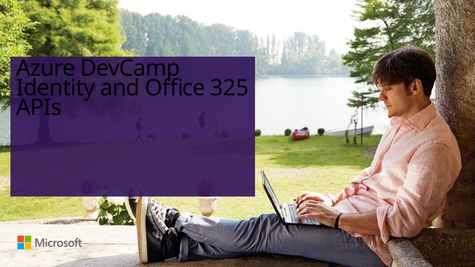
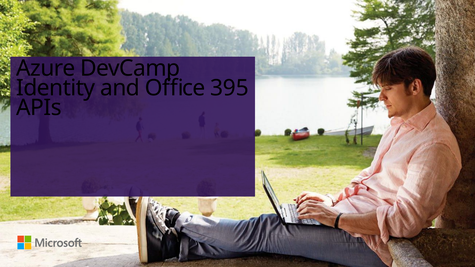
325: 325 -> 395
